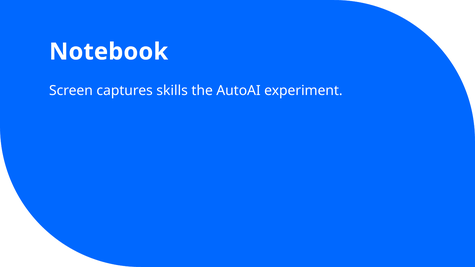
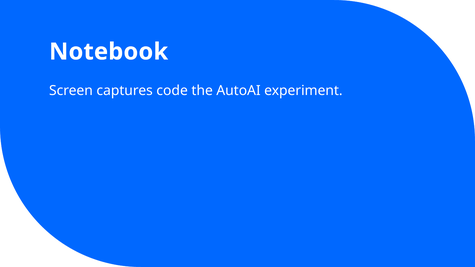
skills: skills -> code
